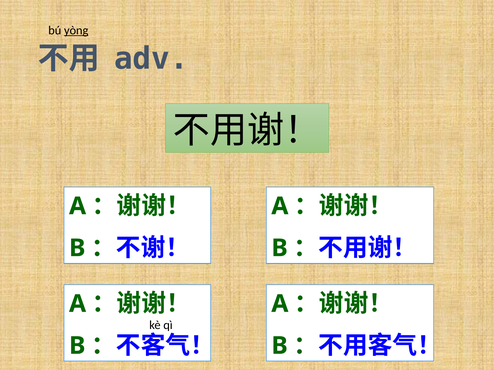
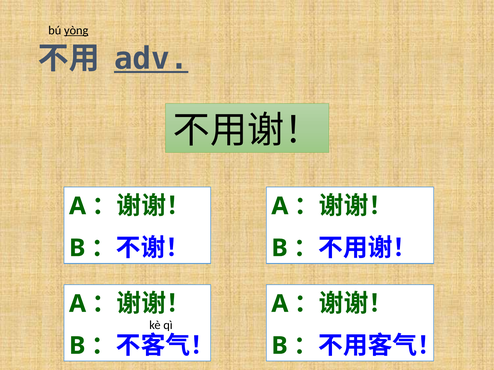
adv underline: none -> present
